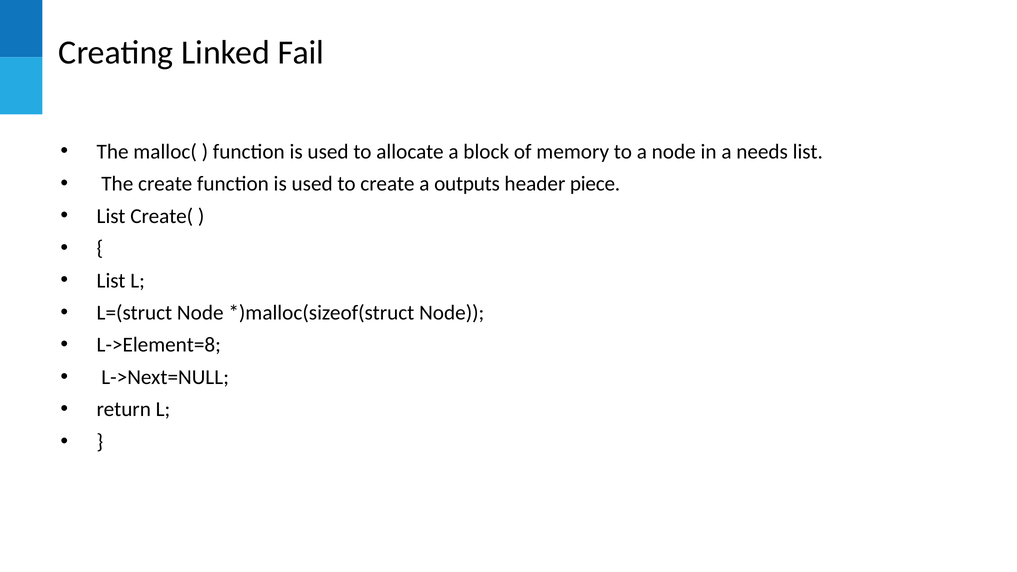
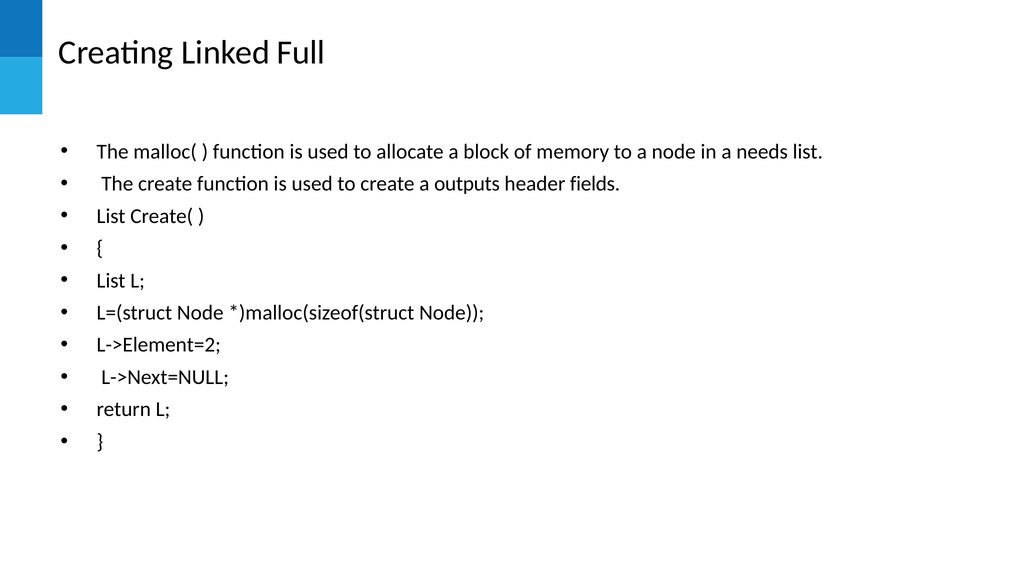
Fail: Fail -> Full
piece: piece -> fields
L->Element=8: L->Element=8 -> L->Element=2
